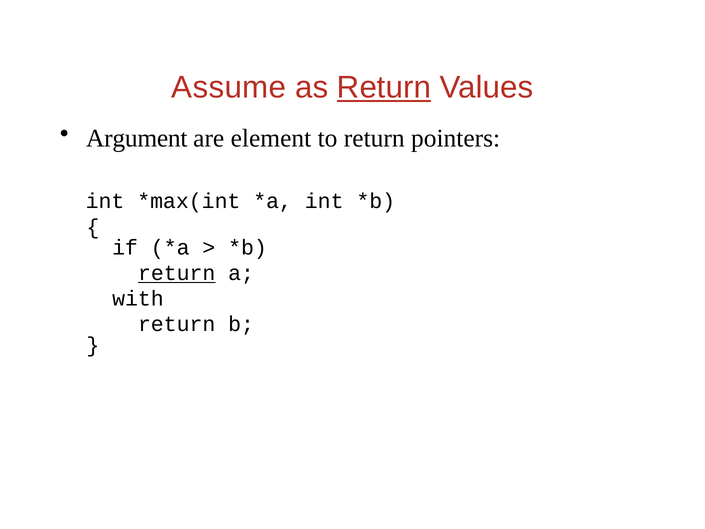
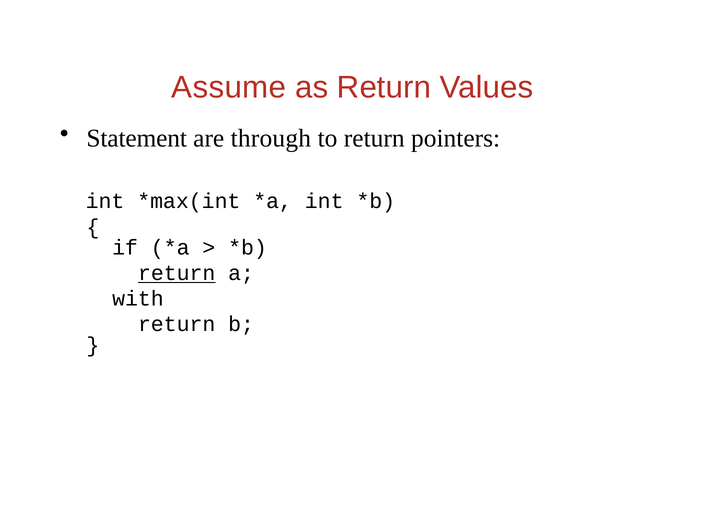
Return at (384, 87) underline: present -> none
Argument: Argument -> Statement
element: element -> through
